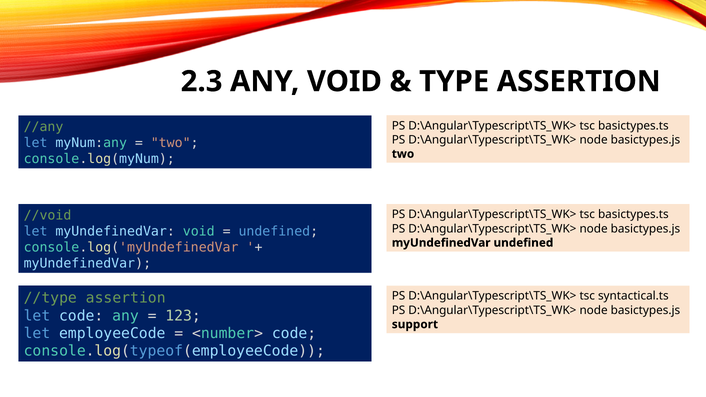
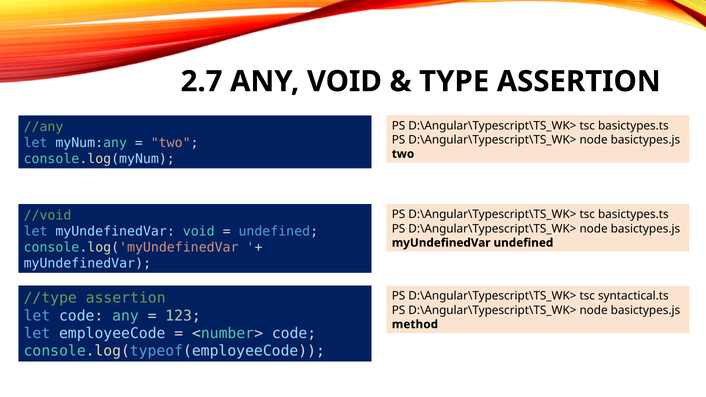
2.3: 2.3 -> 2.7
support: support -> method
